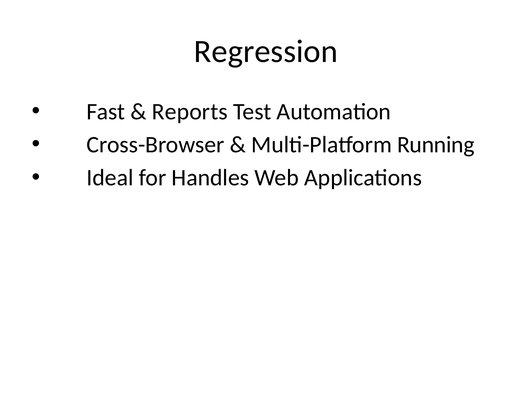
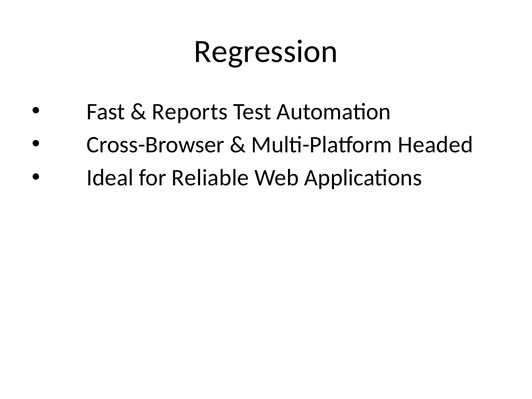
Running: Running -> Headed
Handles: Handles -> Reliable
